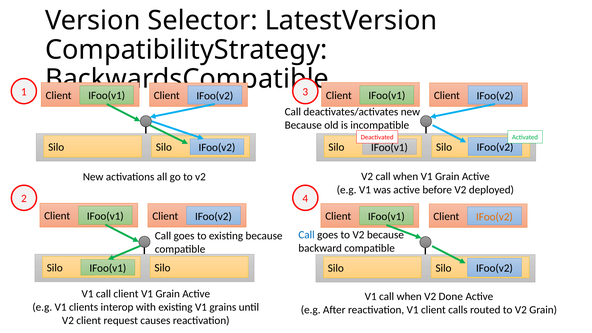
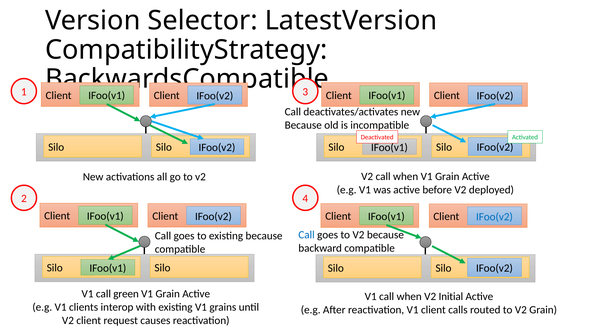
IFoo(v2 at (494, 217) colour: orange -> blue
call client: client -> green
Done: Done -> Initial
